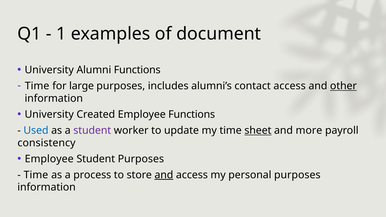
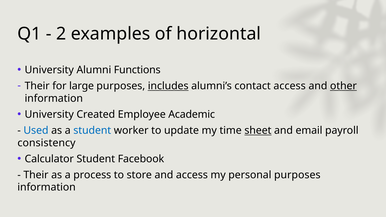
1: 1 -> 2
document: document -> horizontal
Time at (37, 86): Time -> Their
includes underline: none -> present
Employee Functions: Functions -> Academic
student at (92, 131) colour: purple -> blue
more: more -> email
Employee at (49, 159): Employee -> Calculator
Student Purposes: Purposes -> Facebook
Time at (36, 175): Time -> Their
and at (164, 175) underline: present -> none
